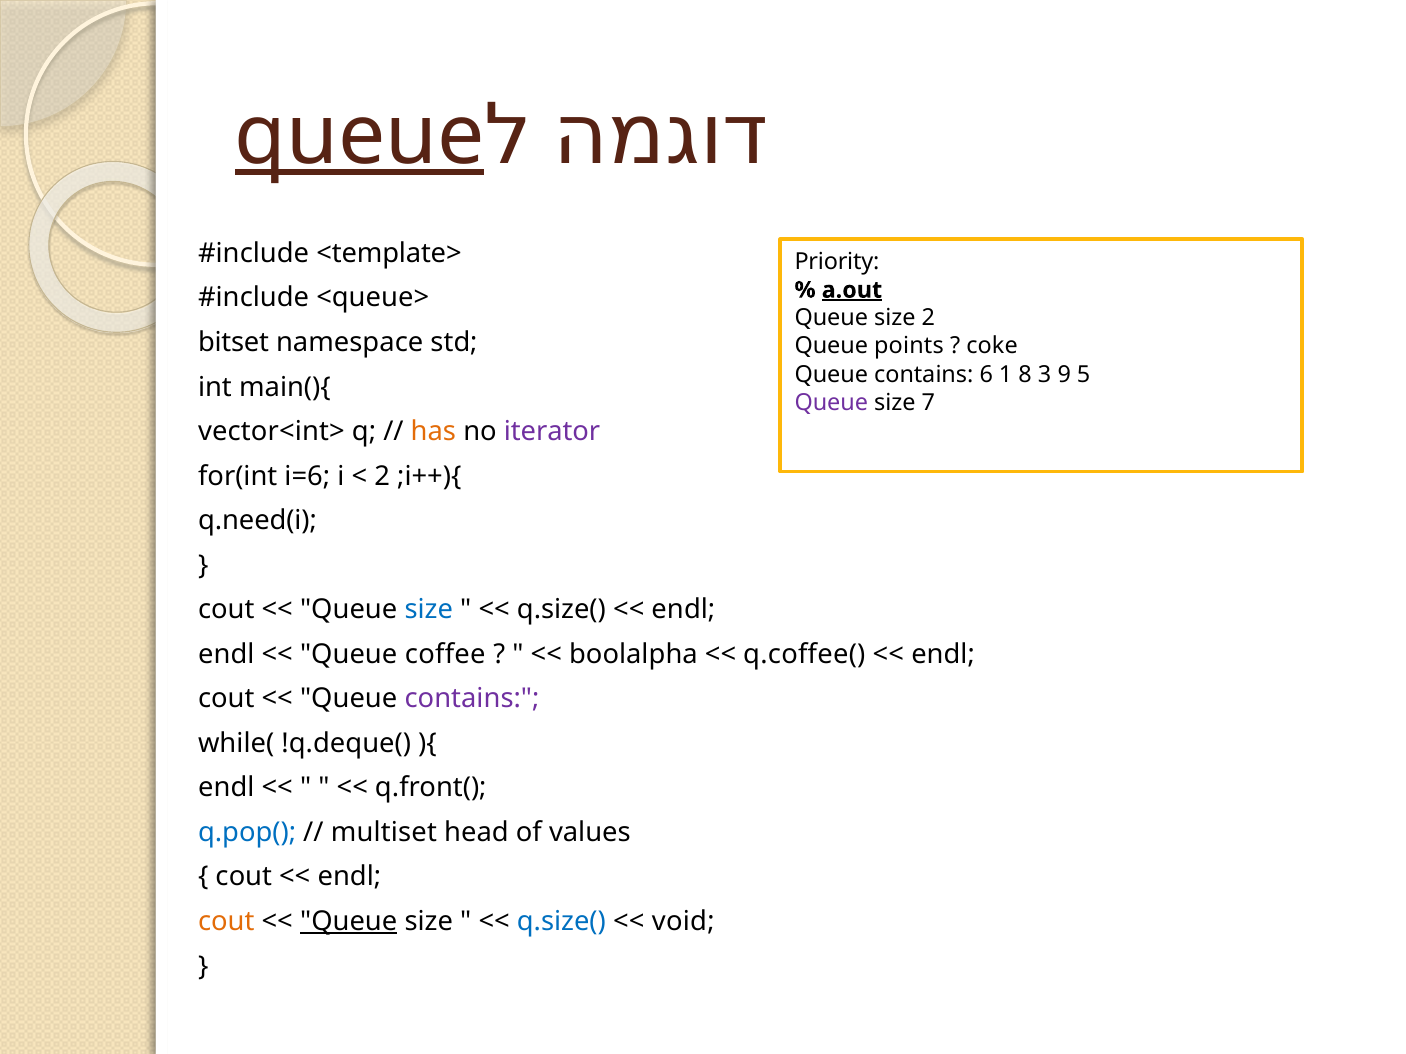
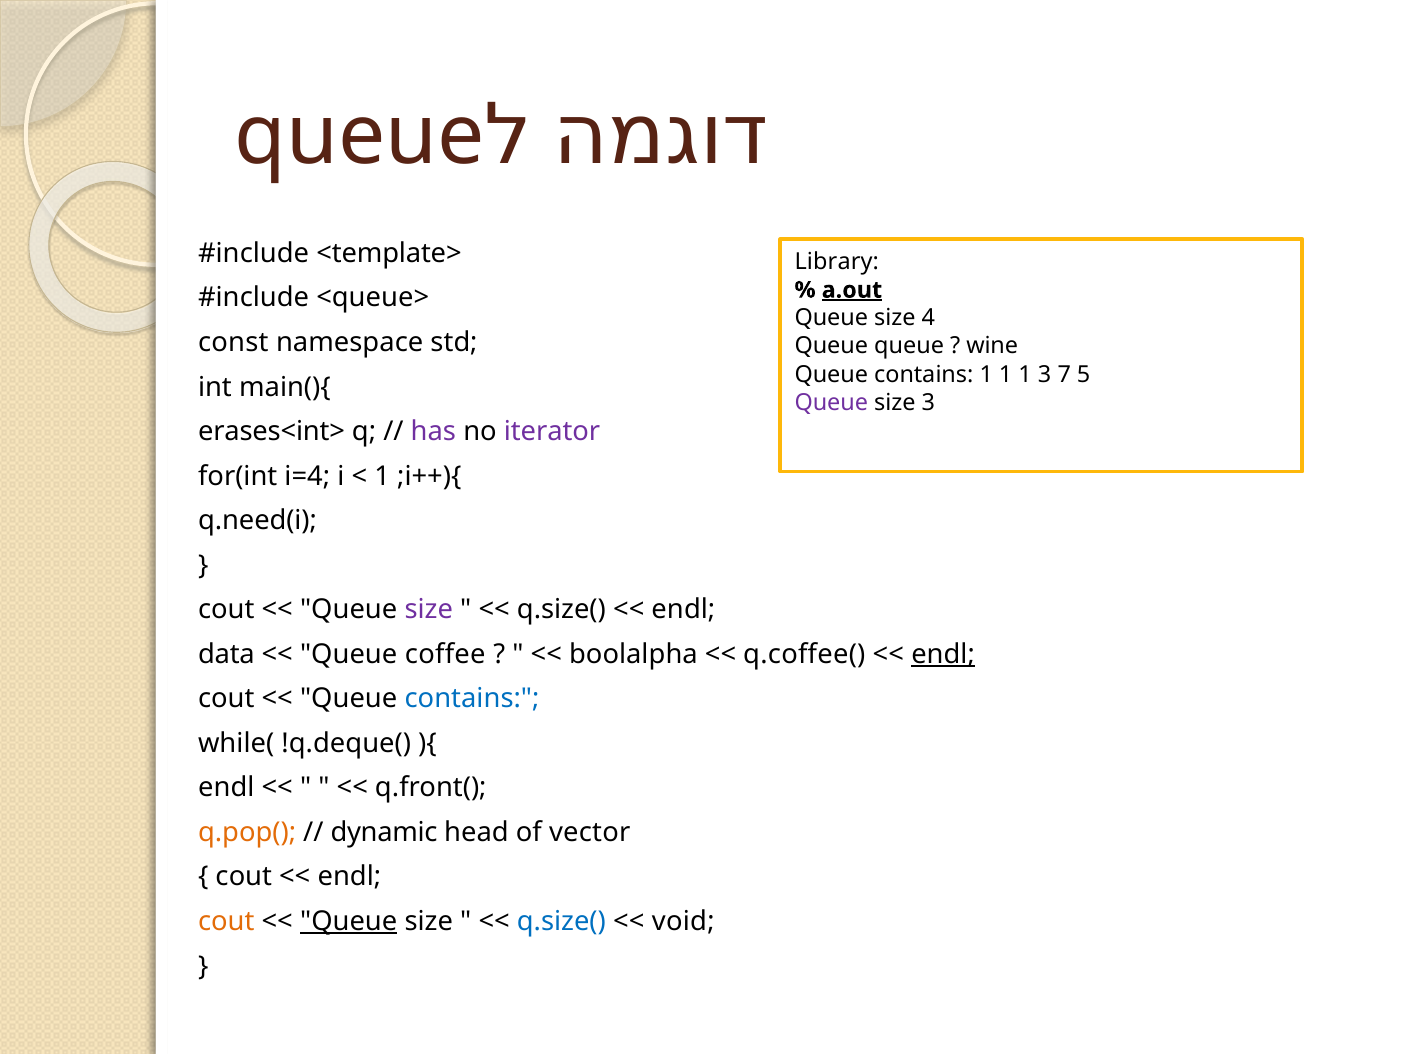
queue at (360, 136) underline: present -> none
Priority: Priority -> Library
size 2: 2 -> 4
bitset: bitset -> const
Queue points: points -> queue
coke: coke -> wine
contains 6: 6 -> 1
8 at (1025, 374): 8 -> 1
9: 9 -> 7
size 7: 7 -> 3
vector<int>: vector<int> -> erases<int>
has colour: orange -> purple
i=6: i=6 -> i=4
2 at (382, 476): 2 -> 1
size at (429, 610) colour: blue -> purple
endl at (226, 655): endl -> data
endl at (943, 655) underline: none -> present
contains at (472, 699) colour: purple -> blue
q.pop( colour: blue -> orange
multiset: multiset -> dynamic
values: values -> vector
